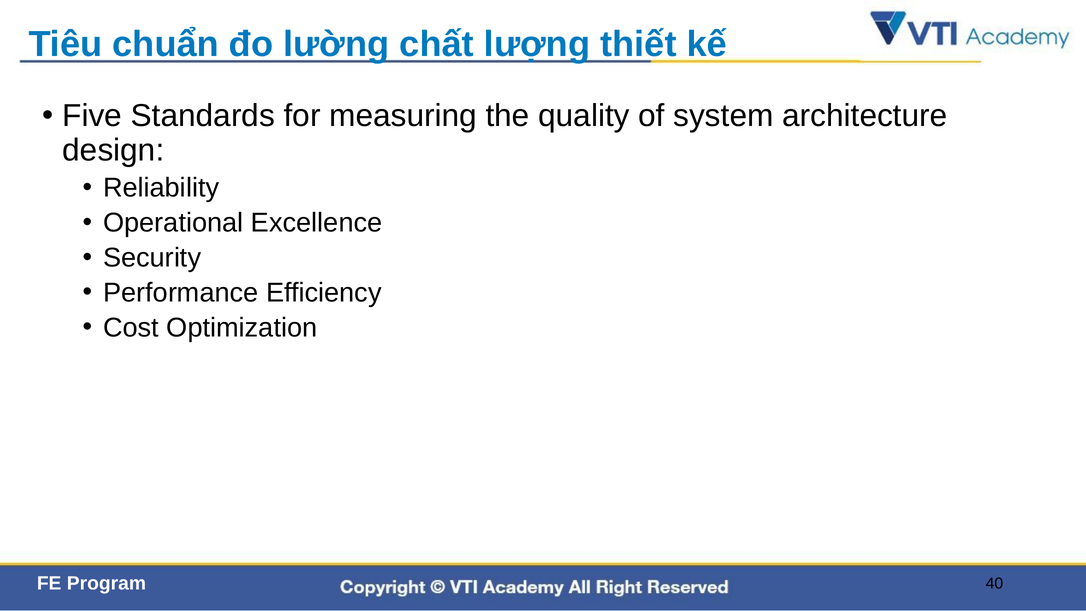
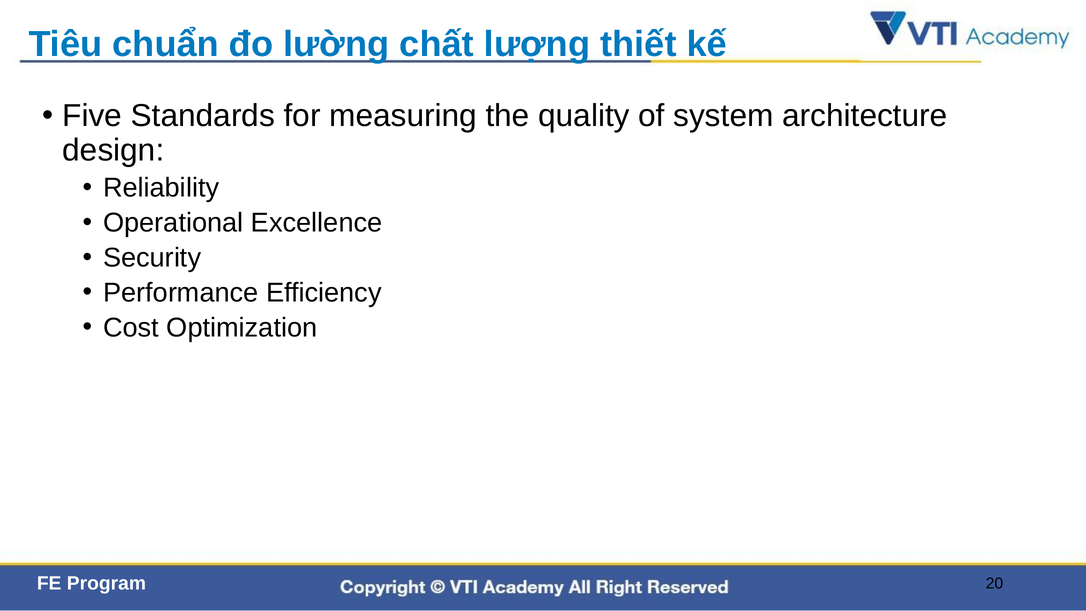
40: 40 -> 20
